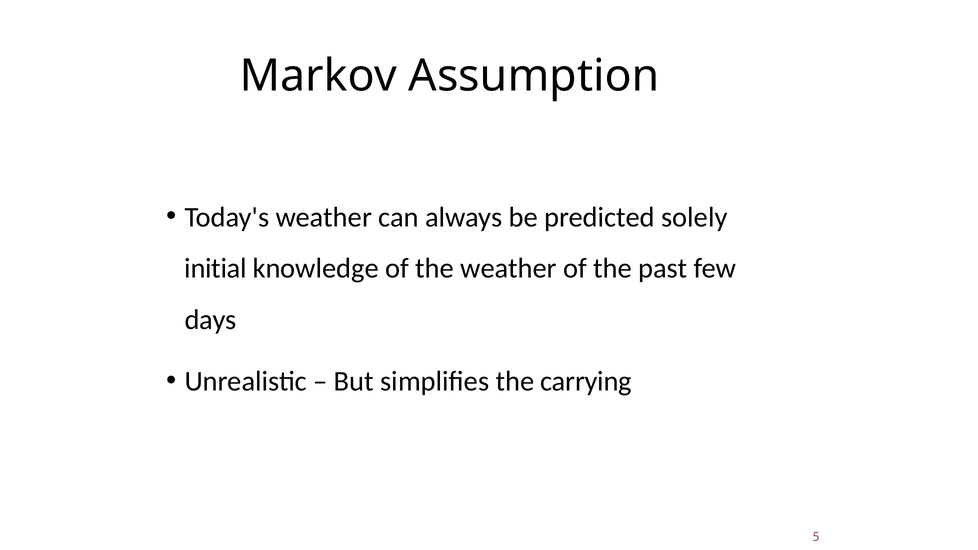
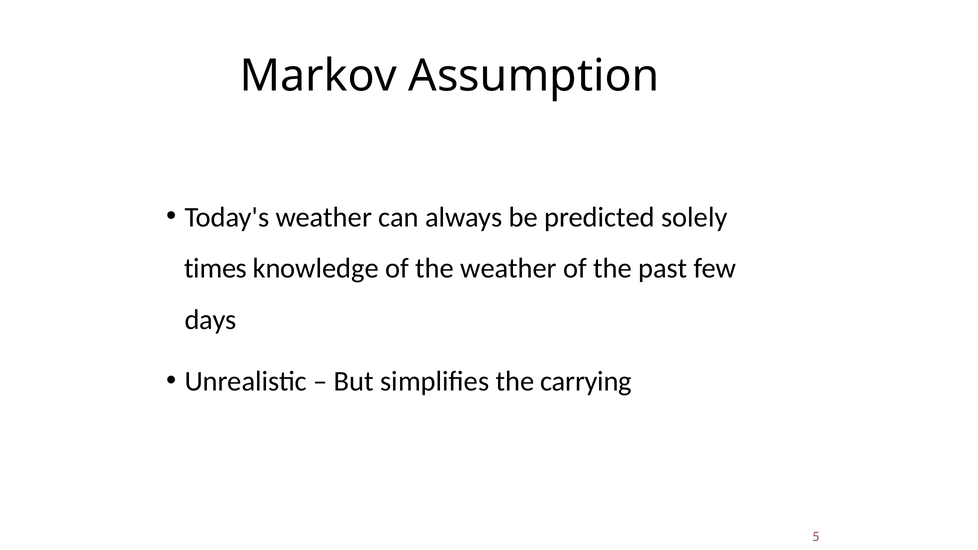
initial: initial -> times
